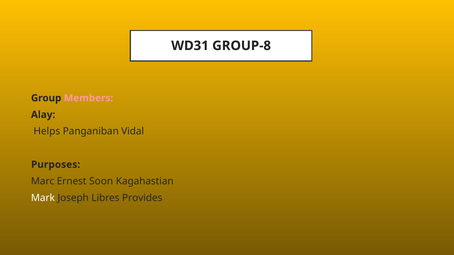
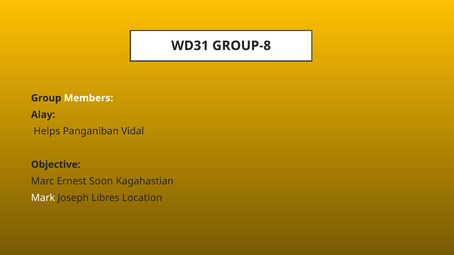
Members colour: pink -> white
Purposes: Purposes -> Objective
Provides: Provides -> Location
